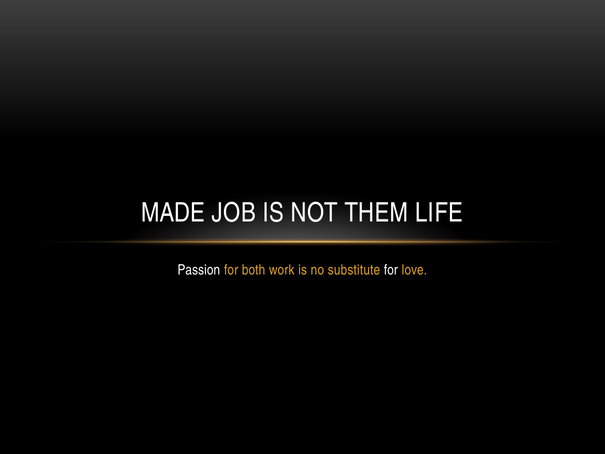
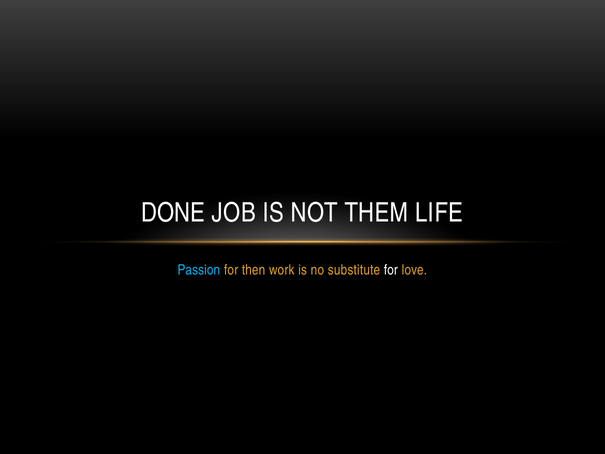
MADE: MADE -> DONE
Passion colour: white -> light blue
both: both -> then
